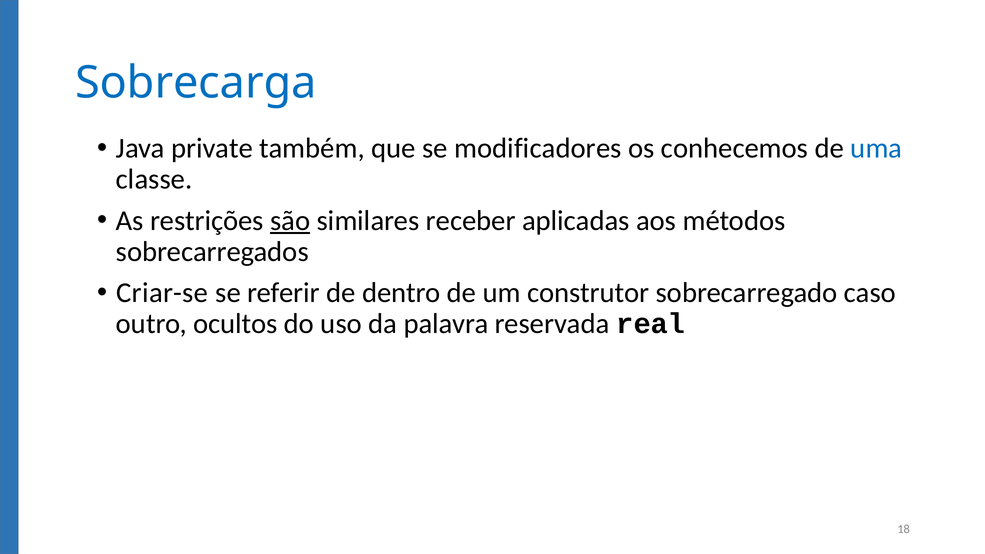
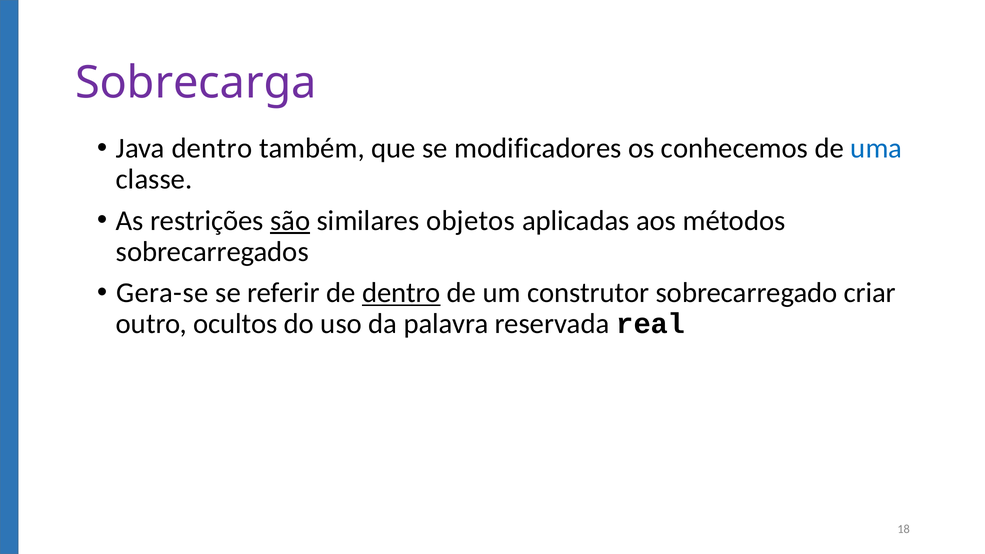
Sobrecarga colour: blue -> purple
Java private: private -> dentro
receber: receber -> objetos
Criar-se: Criar-se -> Gera-se
dentro at (401, 293) underline: none -> present
caso: caso -> criar
